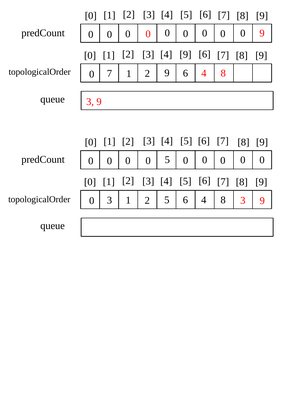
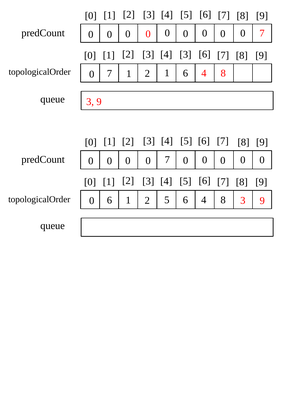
9 at (262, 33): 9 -> 7
4 9: 9 -> 3
1 2 9: 9 -> 1
5 at (167, 160): 5 -> 7
0 3: 3 -> 6
